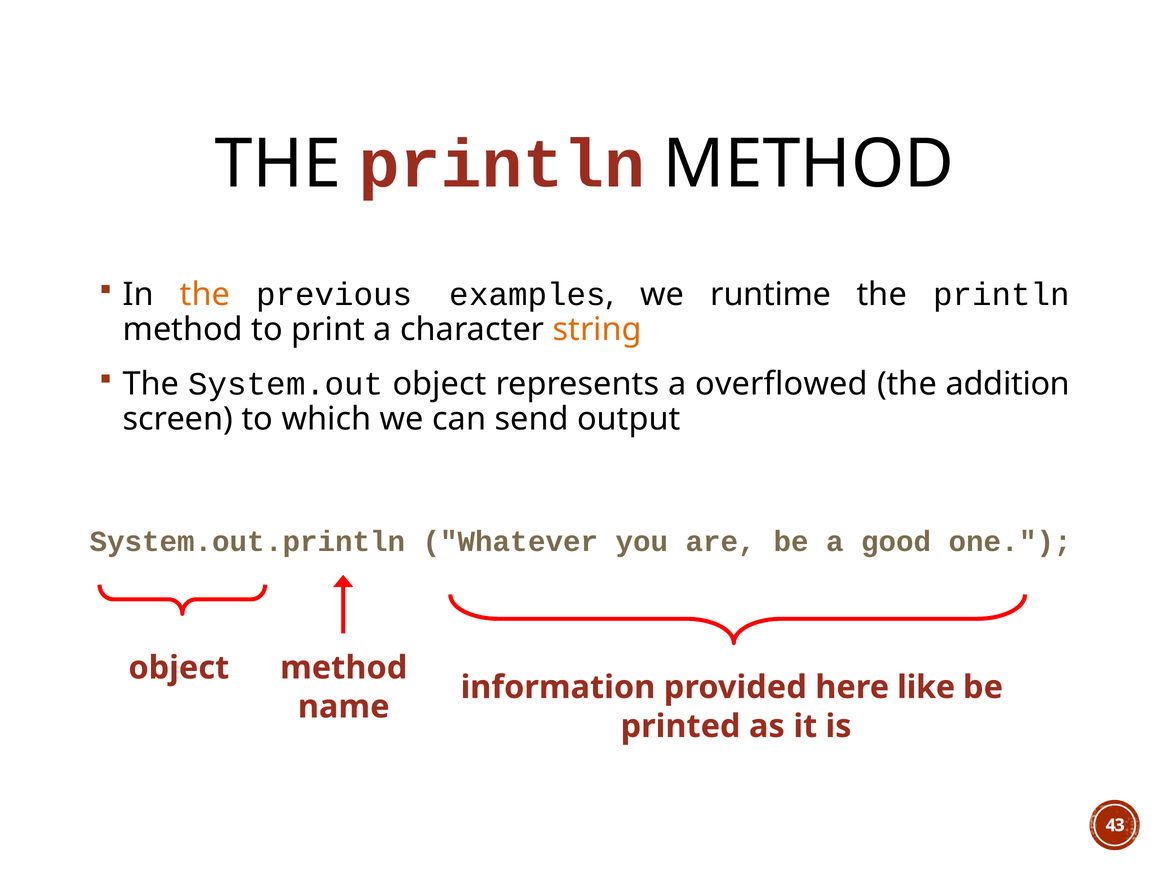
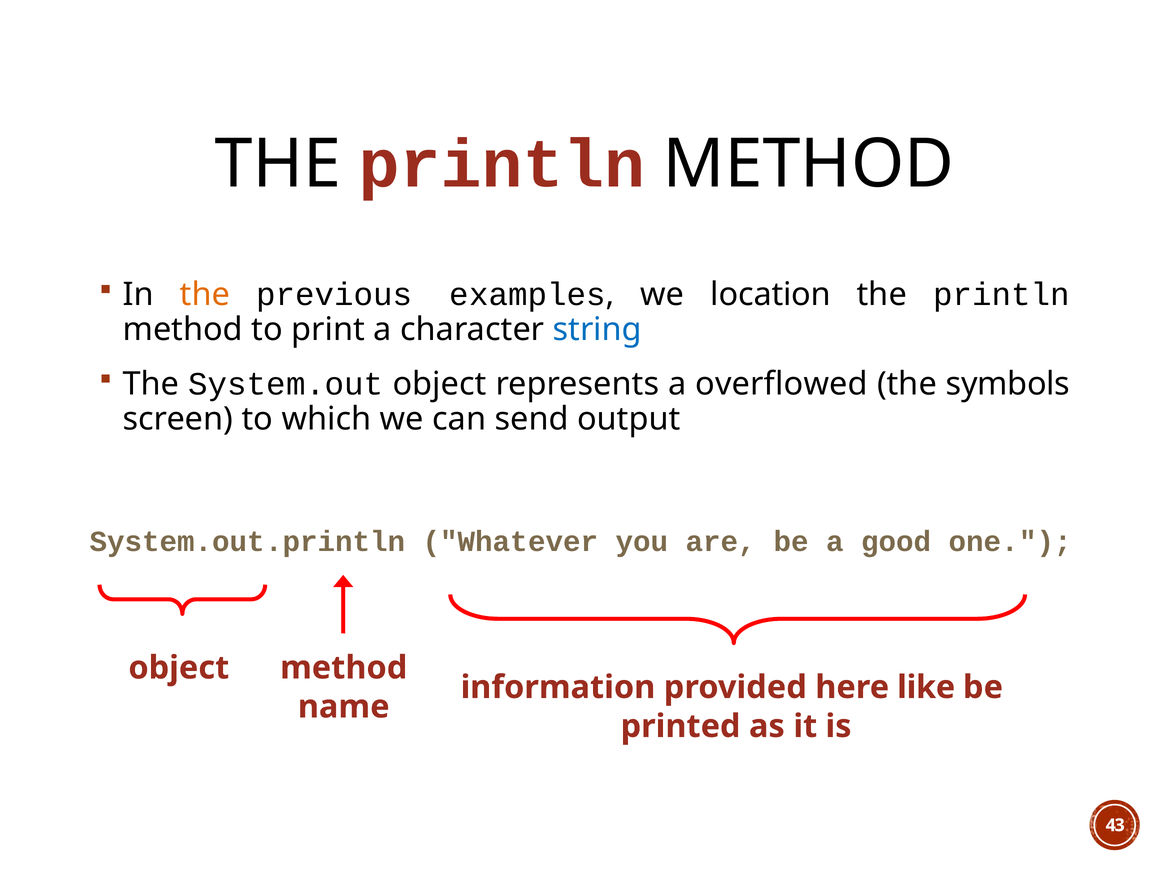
runtime: runtime -> location
string colour: orange -> blue
addition: addition -> symbols
